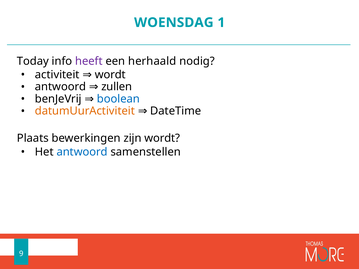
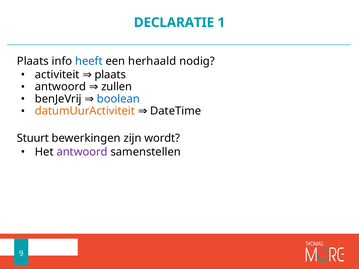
WOENSDAG: WOENSDAG -> DECLARATIE
Today at (33, 61): Today -> Plaats
heeft colour: purple -> blue
activiteit wordt: wordt -> plaats
Plaats: Plaats -> Stuurt
antwoord at (82, 152) colour: blue -> purple
